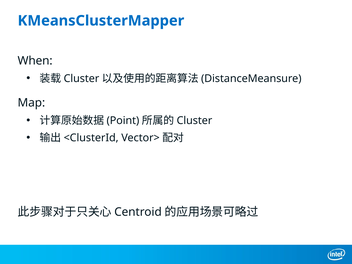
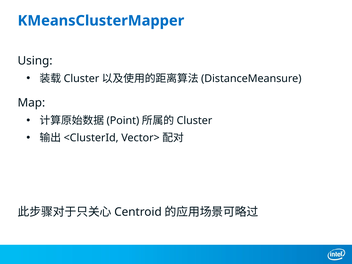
When: When -> Using
